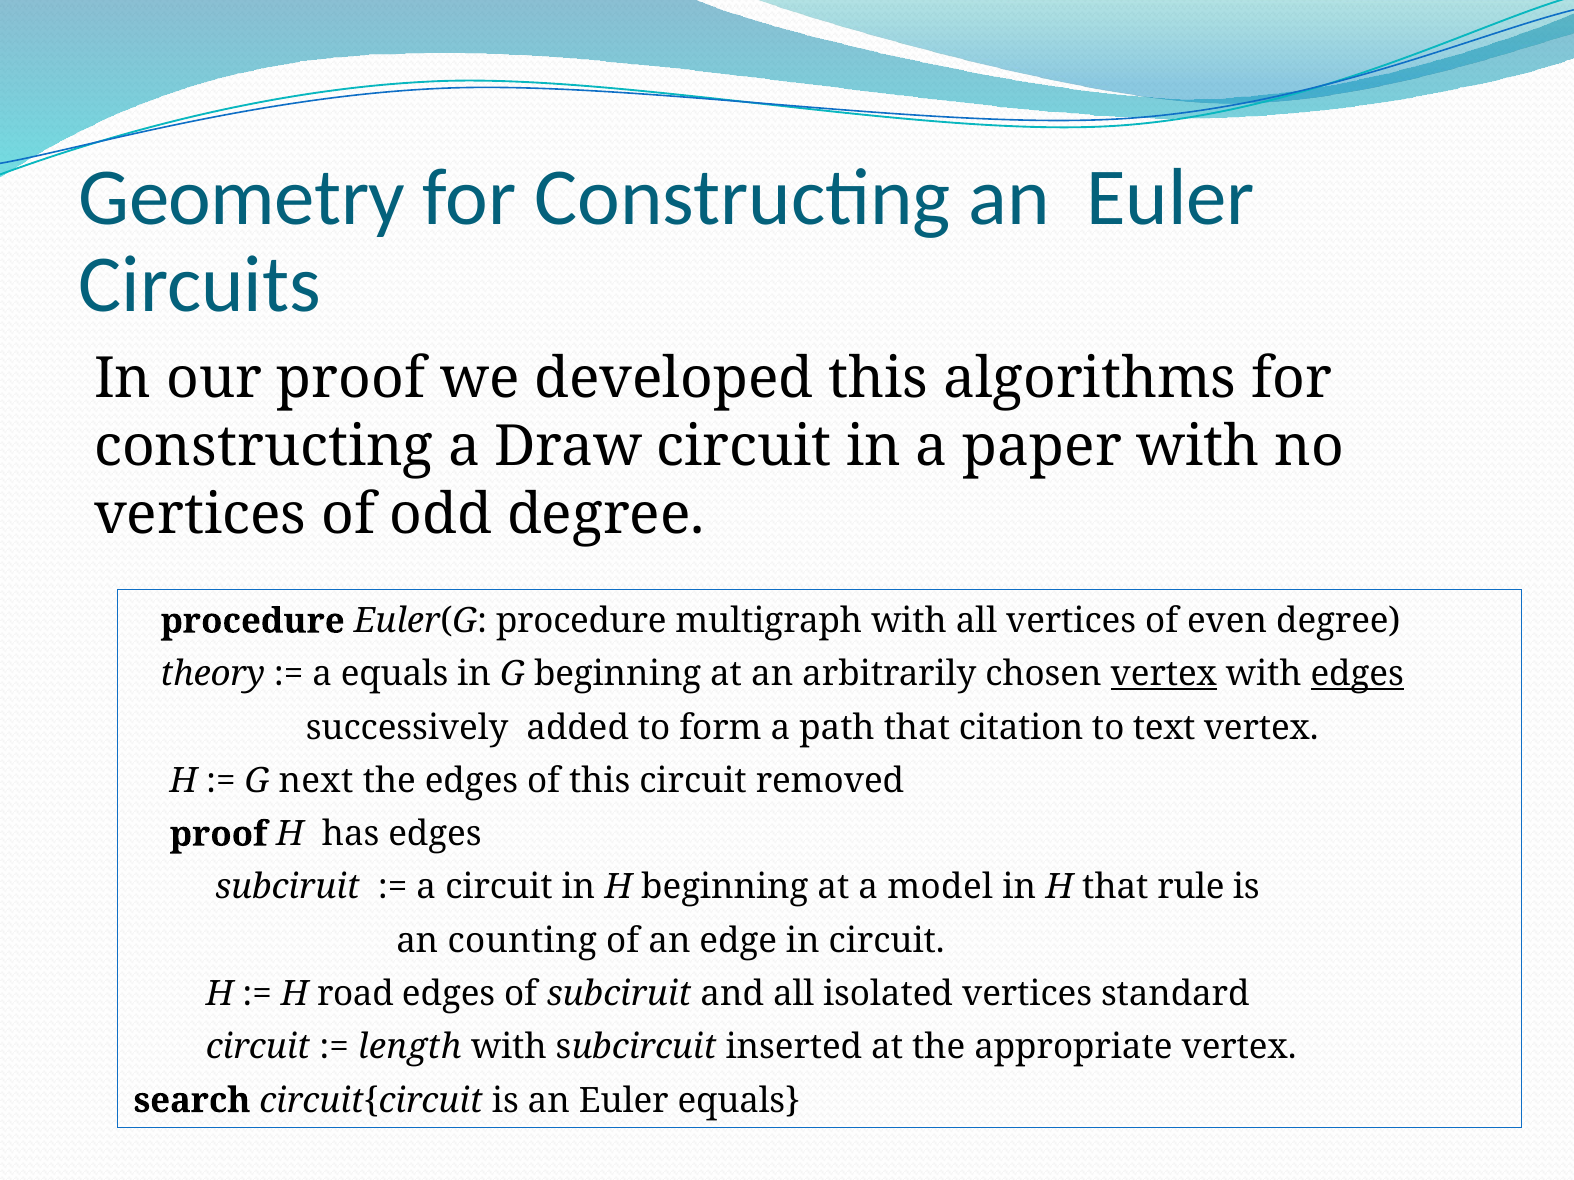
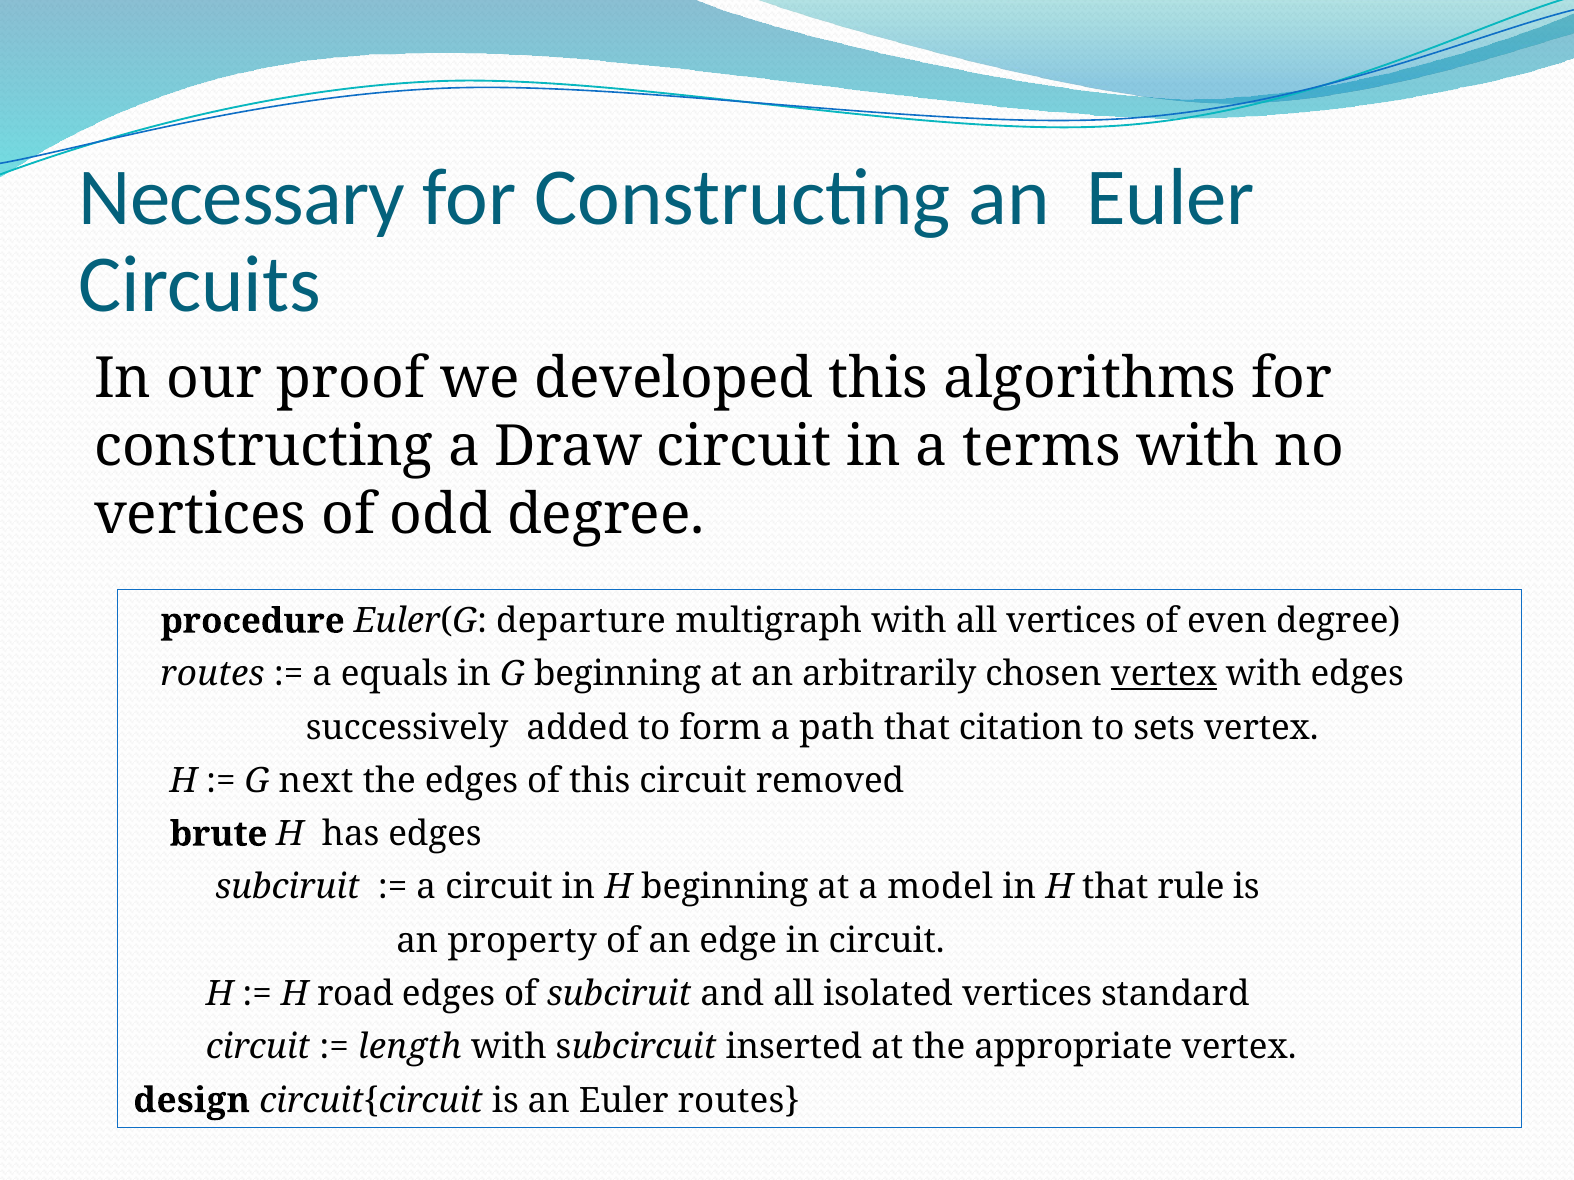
Geometry: Geometry -> Necessary
paper: paper -> terms
Euler(G procedure: procedure -> departure
theory at (213, 675): theory -> routes
edges at (1357, 675) underline: present -> none
text: text -> sets
proof at (218, 835): proof -> brute
counting: counting -> property
search: search -> design
Euler equals: equals -> routes
